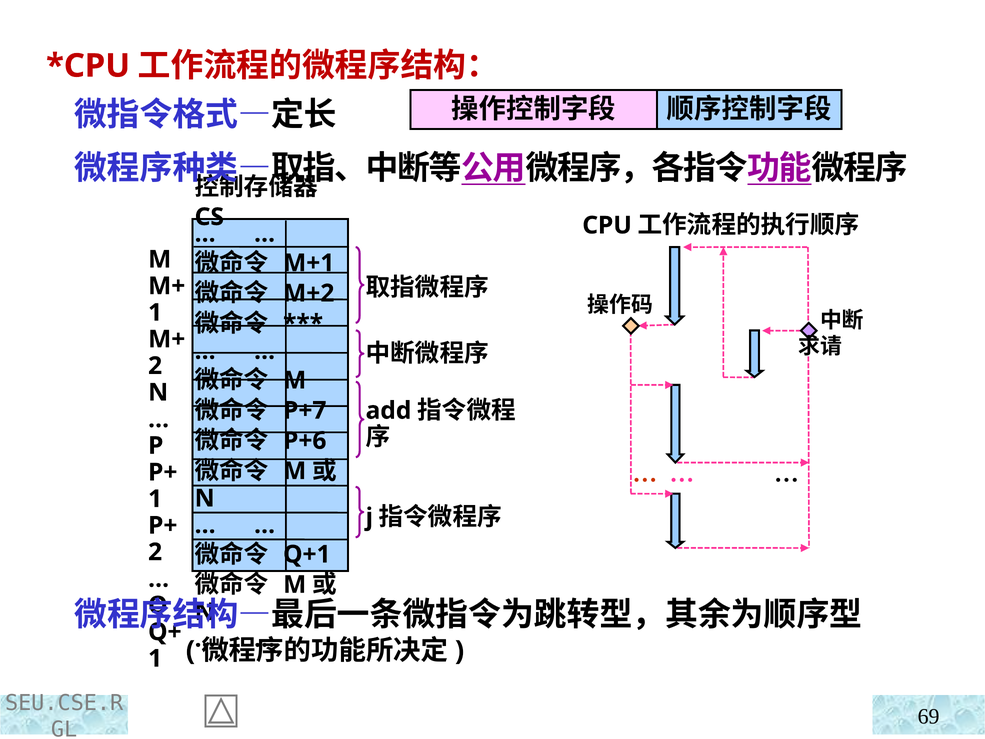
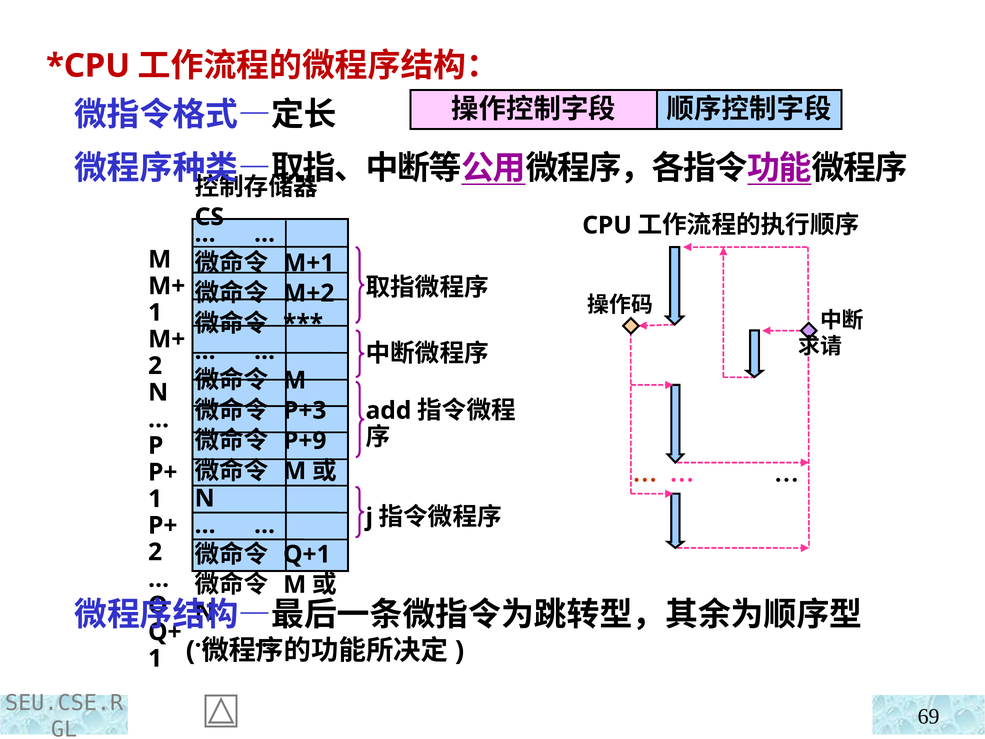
P+7: P+7 -> P+3
P+6: P+6 -> P+9
